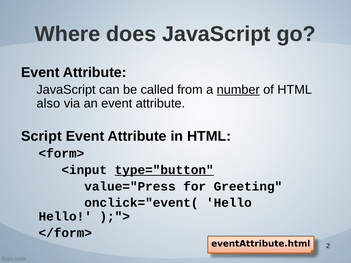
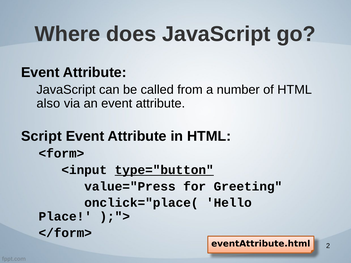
number underline: present -> none
onclick="event(: onclick="event( -> onclick="place(
Hello at (65, 217): Hello -> Place
